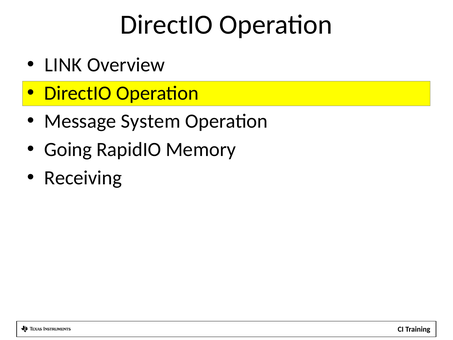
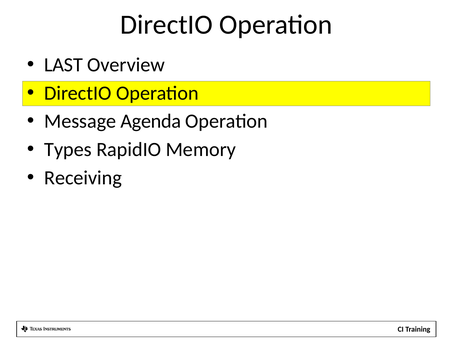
LINK: LINK -> LAST
System: System -> Agenda
Going: Going -> Types
